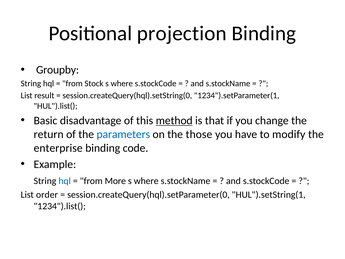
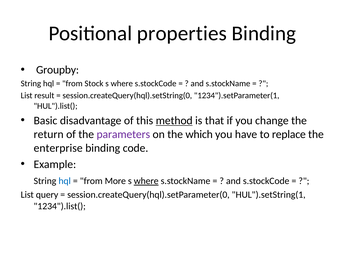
projection: projection -> properties
parameters colour: blue -> purple
those: those -> which
modify: modify -> replace
where at (146, 181) underline: none -> present
order: order -> query
